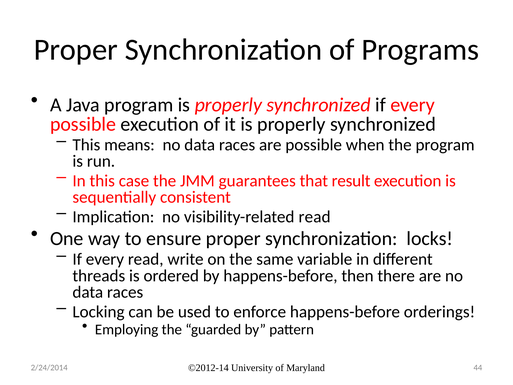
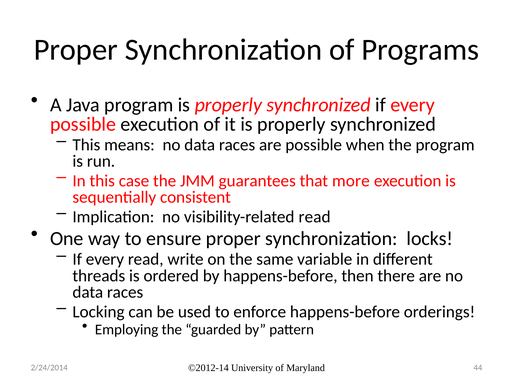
result: result -> more
